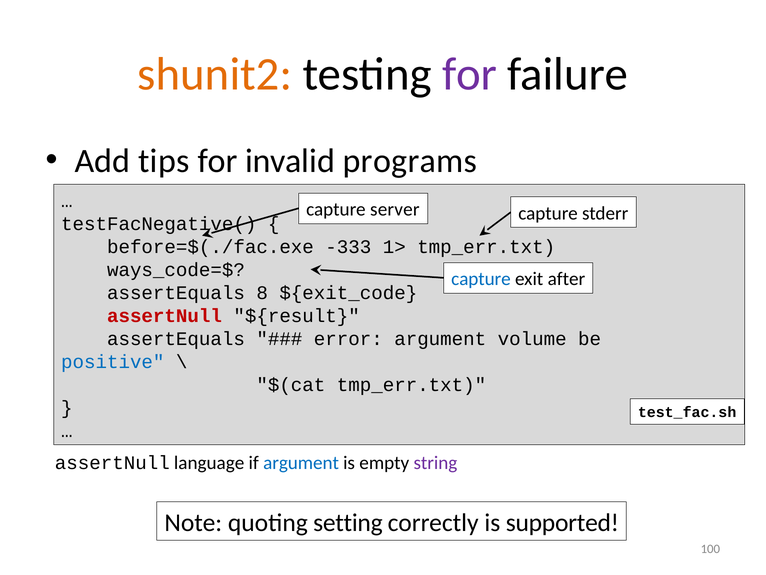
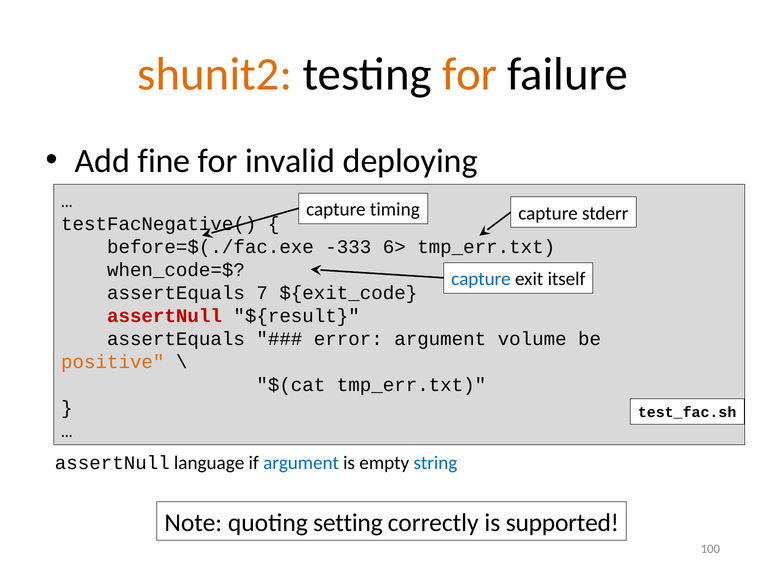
for at (470, 74) colour: purple -> orange
tips: tips -> fine
programs: programs -> deploying
server: server -> timing
1>: 1> -> 6>
ways_code=$: ways_code=$ -> when_code=$
after: after -> itself
8: 8 -> 7
positive colour: blue -> orange
string colour: purple -> blue
